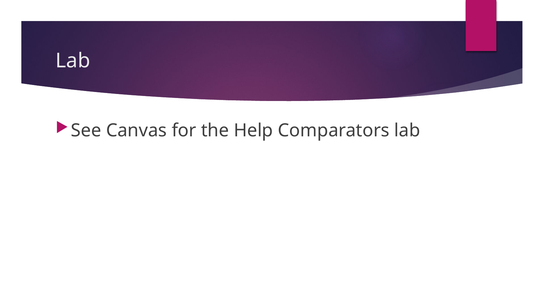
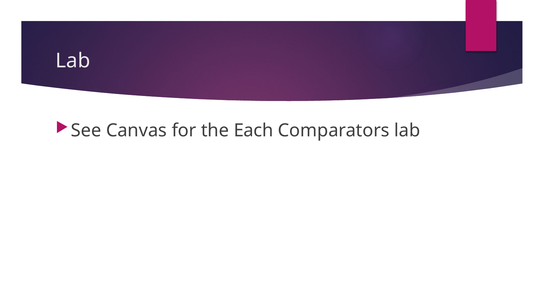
Help: Help -> Each
